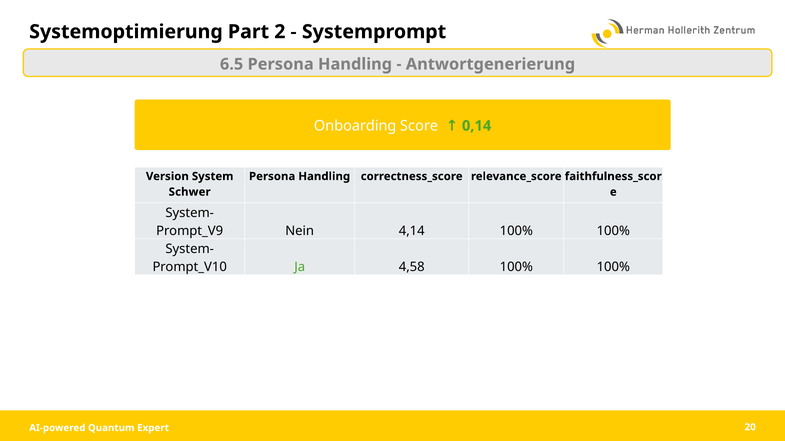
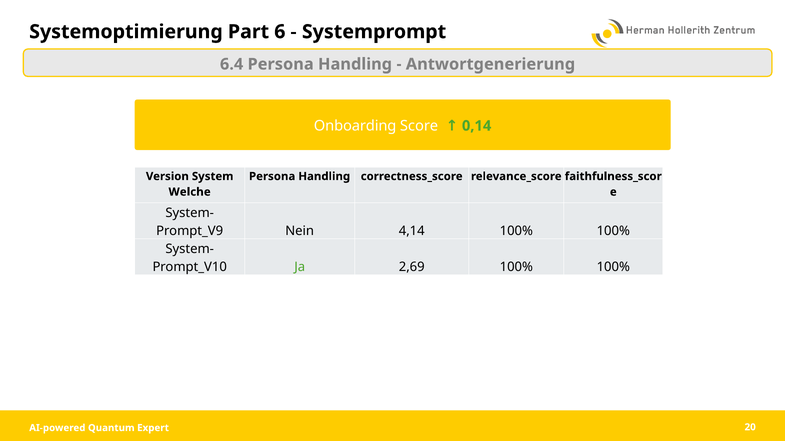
2: 2 -> 6
6.5: 6.5 -> 6.4
Schwer: Schwer -> Welche
4,58: 4,58 -> 2,69
